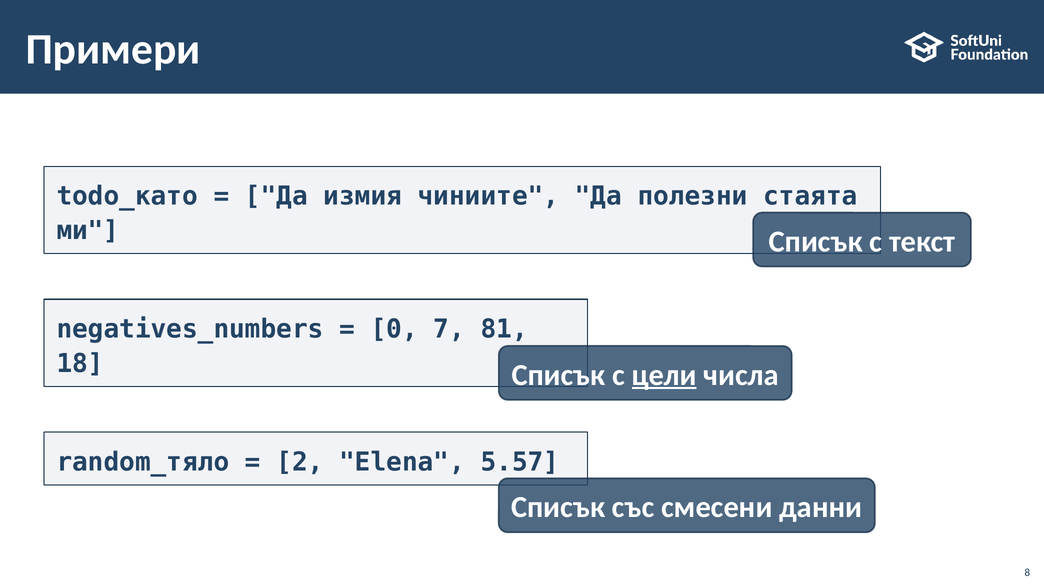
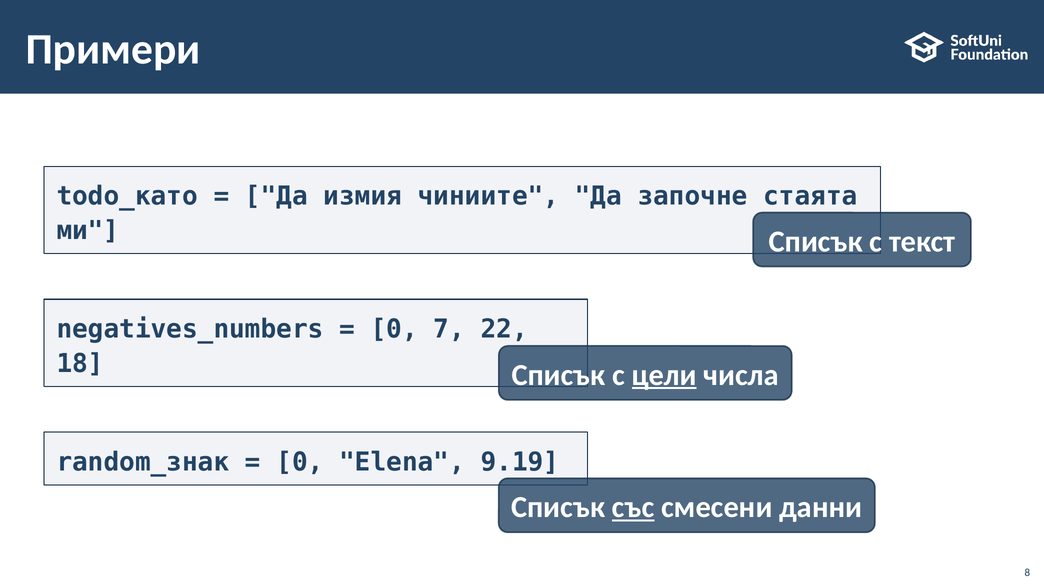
полезни: полезни -> започне
81: 81 -> 22
random_тяло: random_тяло -> random_знак
2 at (300, 462): 2 -> 0
5.57: 5.57 -> 9.19
със underline: none -> present
